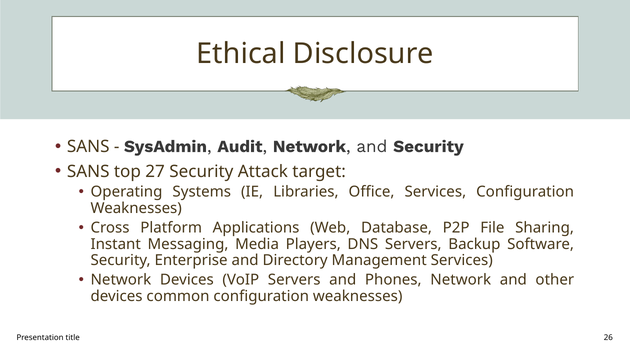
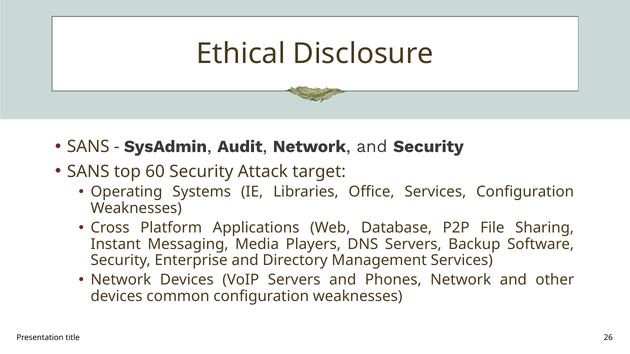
27: 27 -> 60
